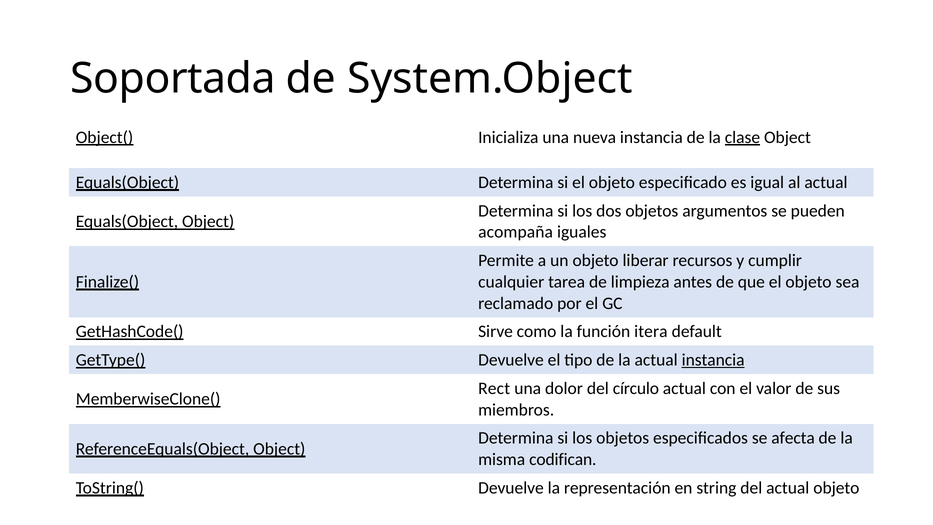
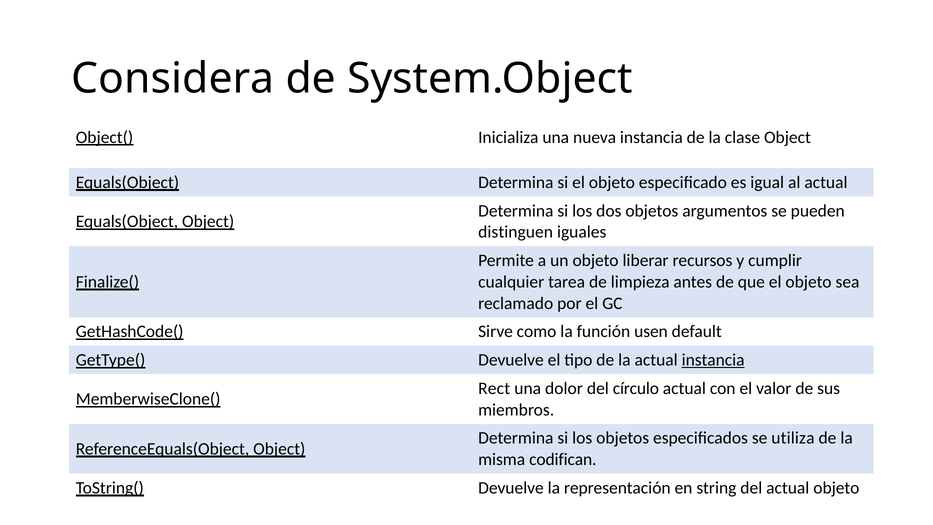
Soportada: Soportada -> Considera
clase underline: present -> none
acompaña: acompaña -> distinguen
itera: itera -> usen
afecta: afecta -> utiliza
